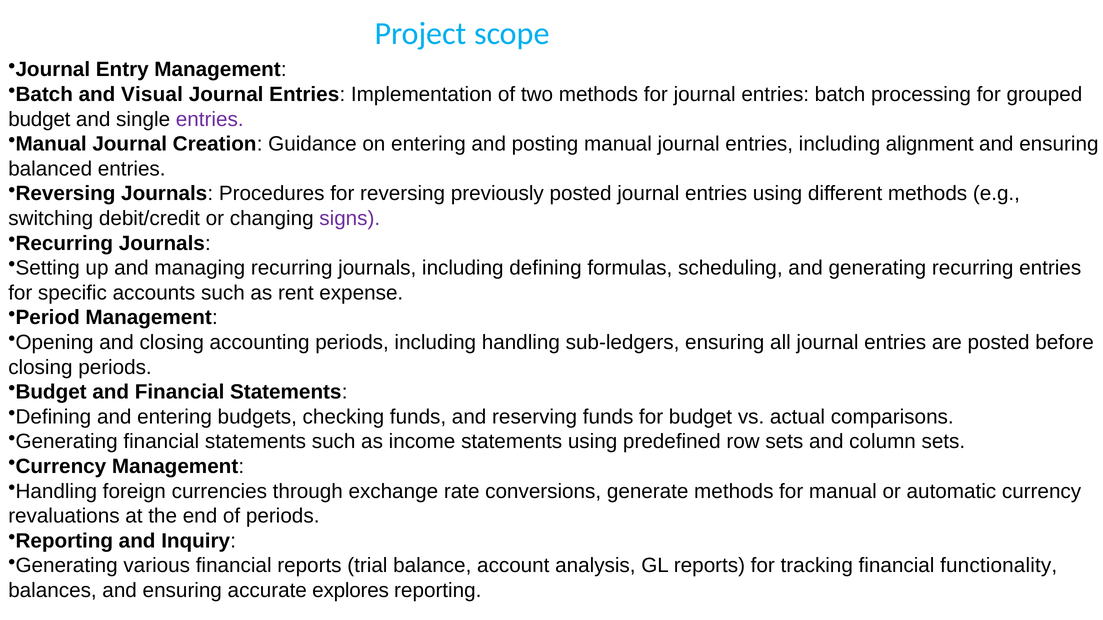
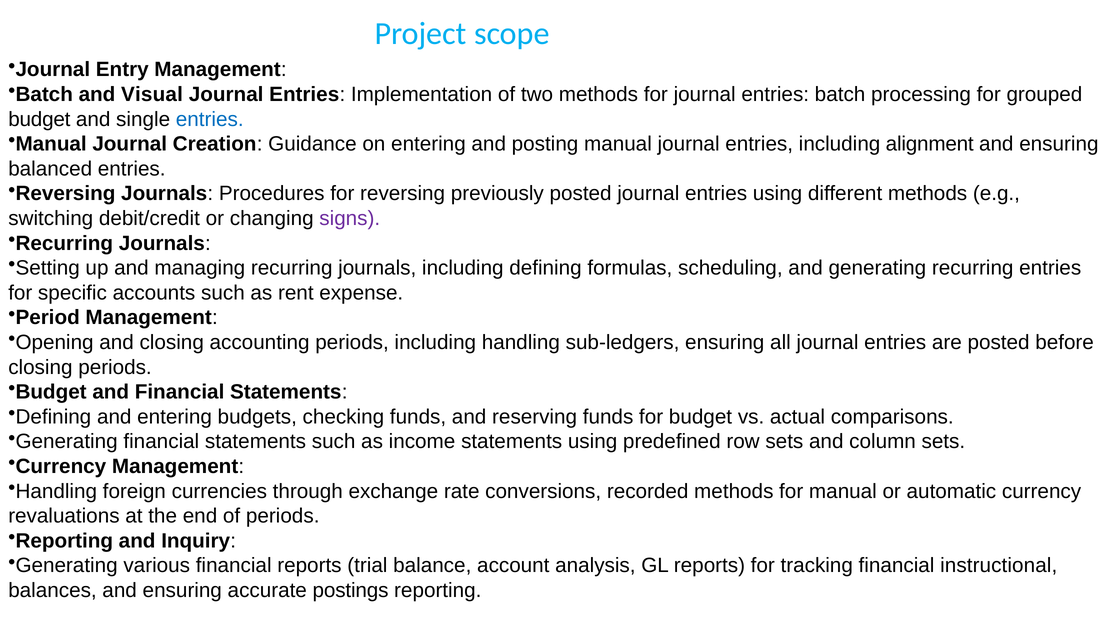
entries at (210, 119) colour: purple -> blue
generate: generate -> recorded
functionality: functionality -> instructional
explores: explores -> postings
